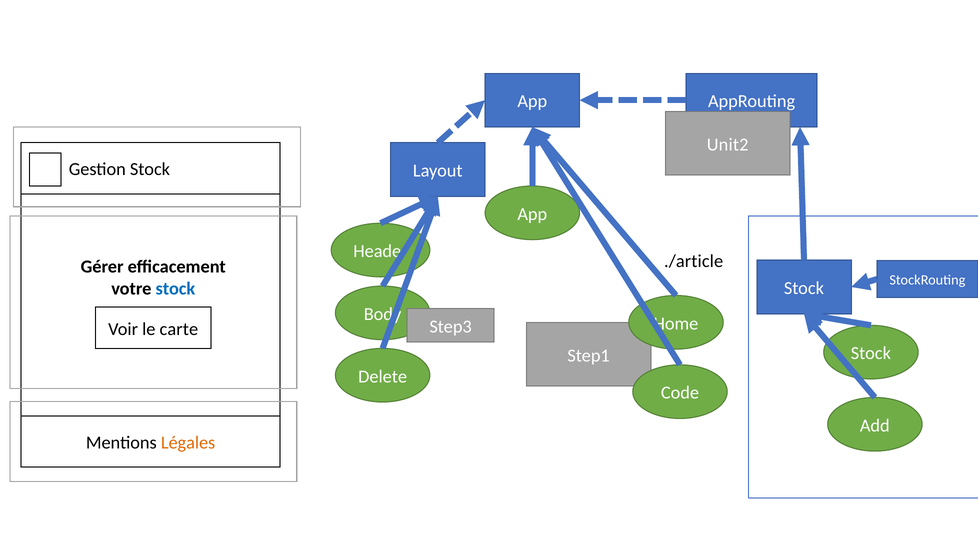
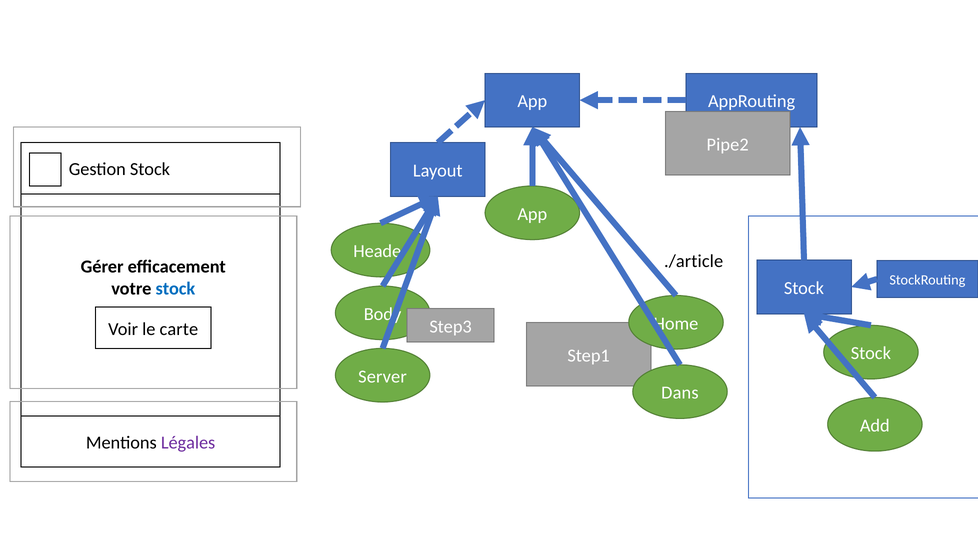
Unit2: Unit2 -> Pipe2
Delete: Delete -> Server
Code: Code -> Dans
Légales colour: orange -> purple
